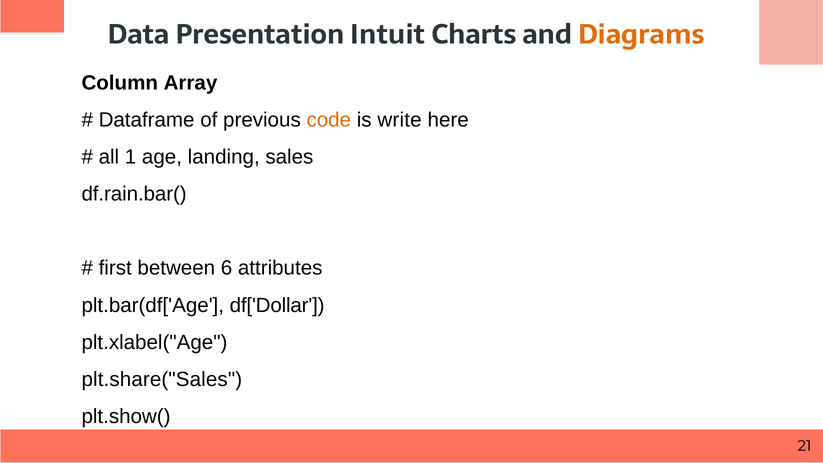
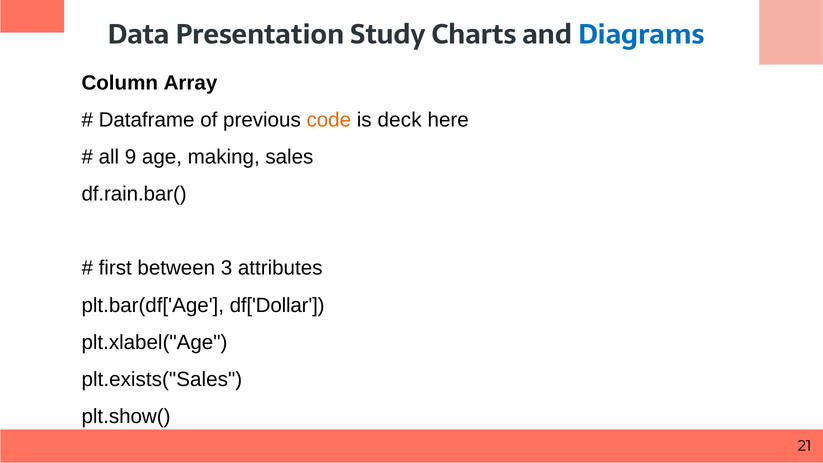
Intuit: Intuit -> Study
Diagrams colour: orange -> blue
write: write -> deck
1: 1 -> 9
landing: landing -> making
6: 6 -> 3
plt.share("Sales: plt.share("Sales -> plt.exists("Sales
